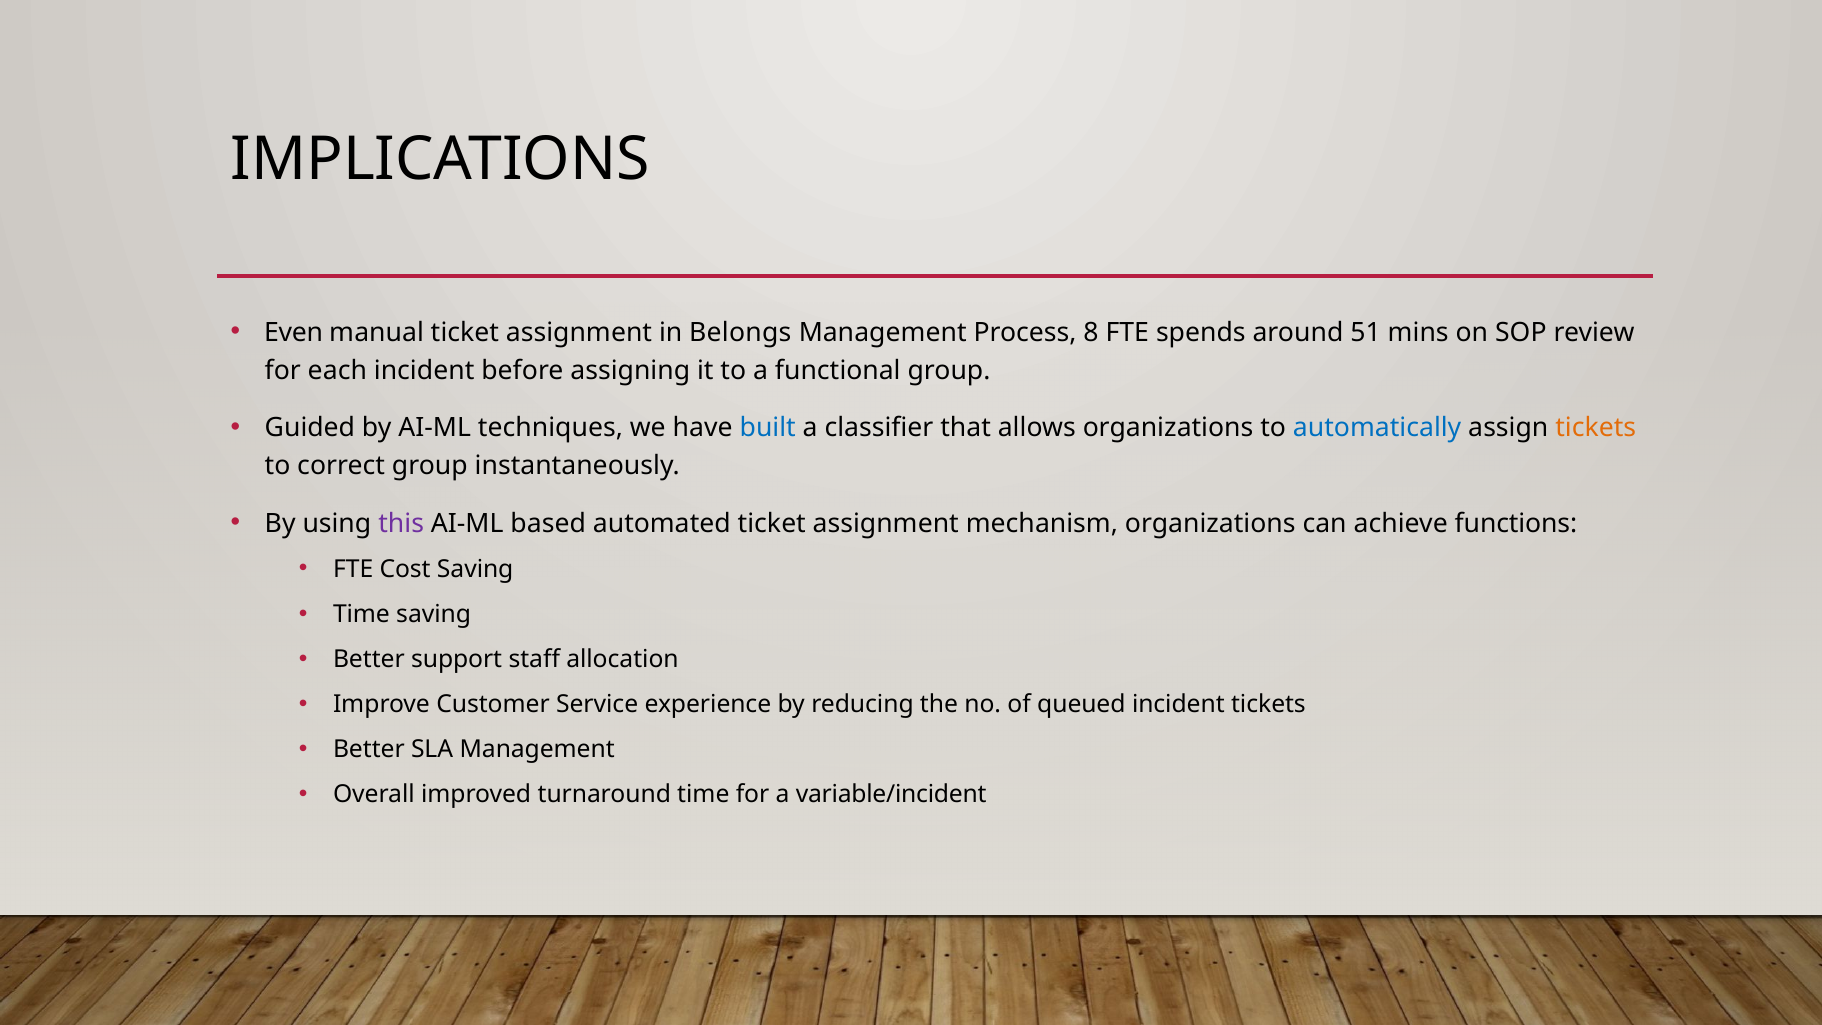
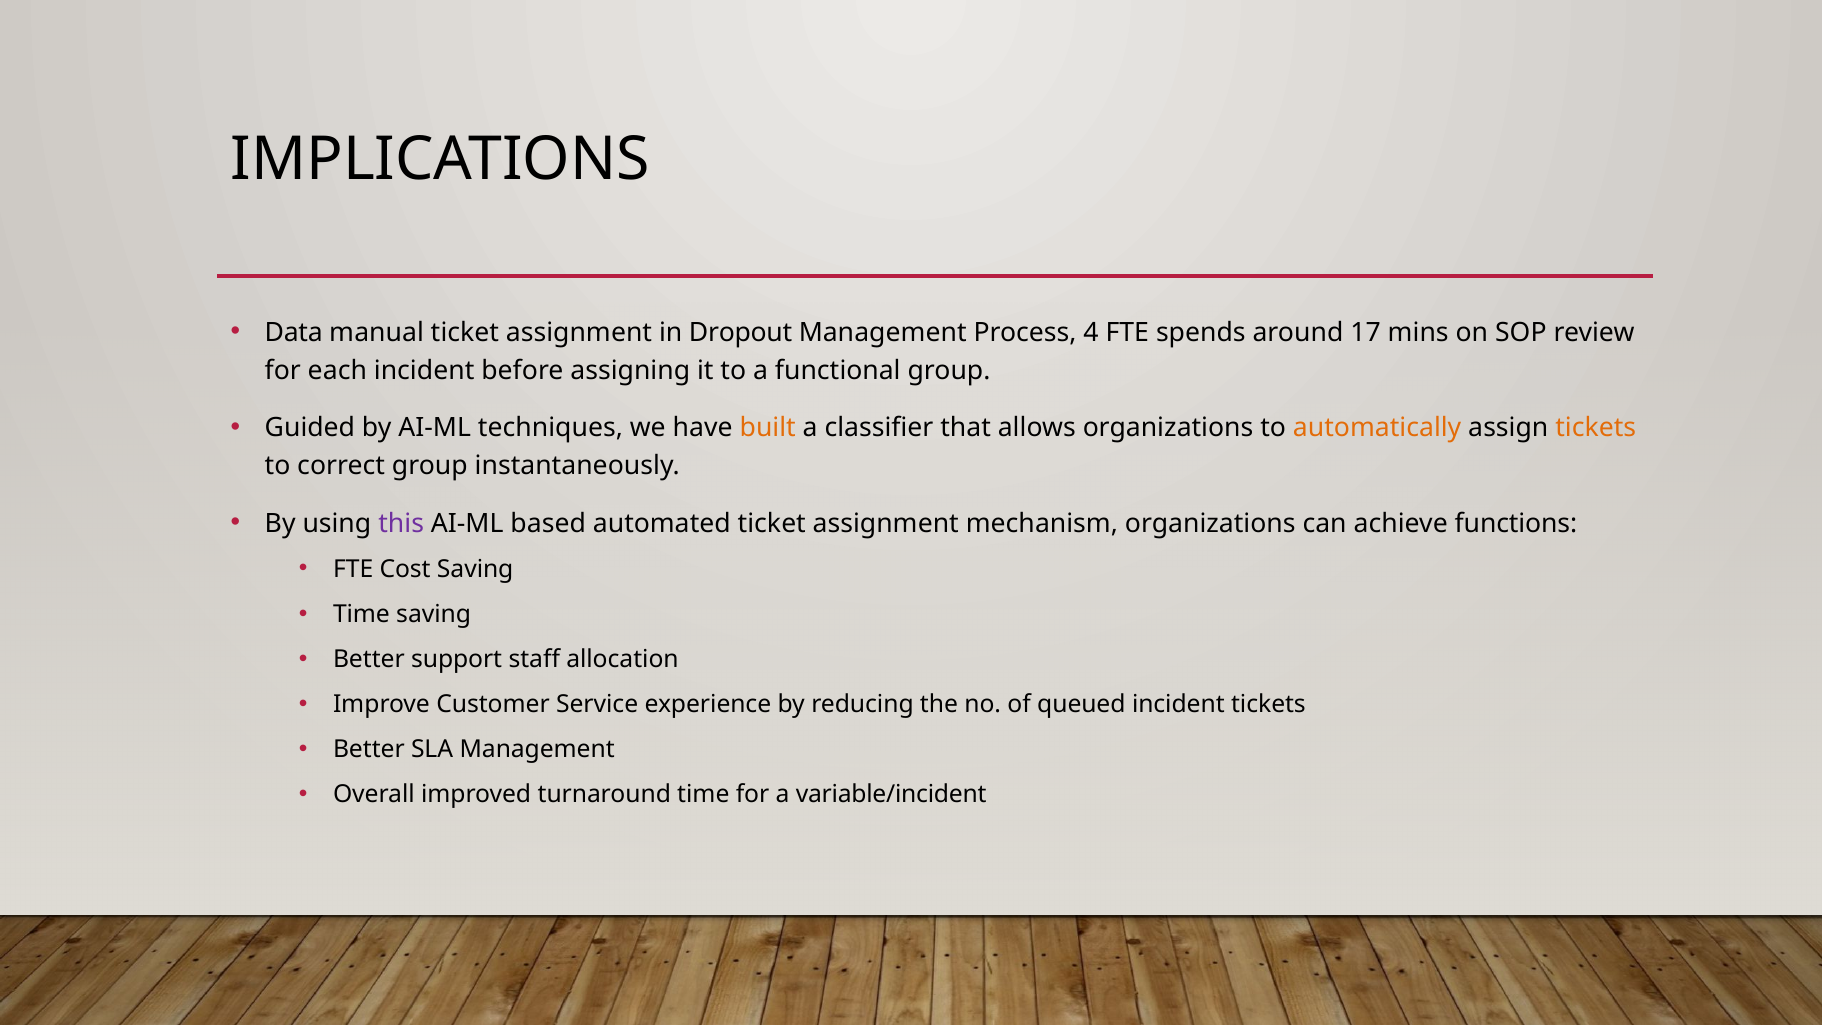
Even: Even -> Data
Belongs: Belongs -> Dropout
8: 8 -> 4
51: 51 -> 17
built colour: blue -> orange
automatically colour: blue -> orange
